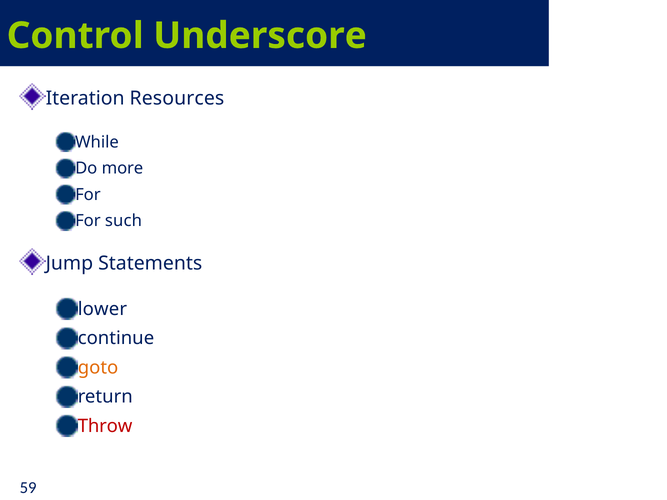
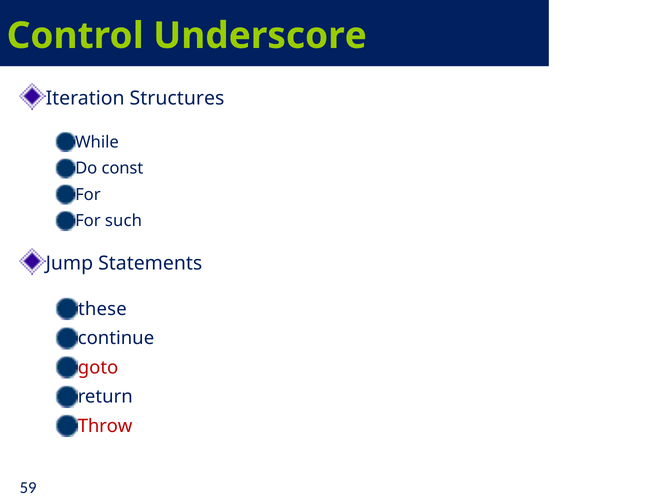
Resources: Resources -> Structures
more: more -> const
lower: lower -> these
goto colour: orange -> red
